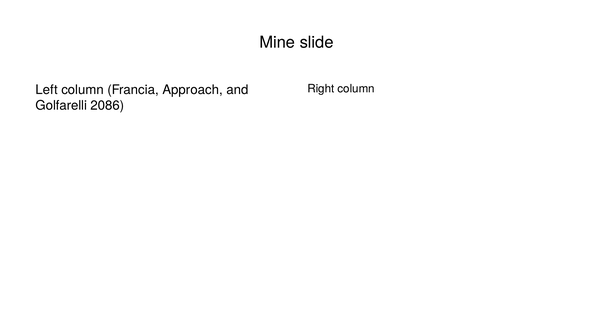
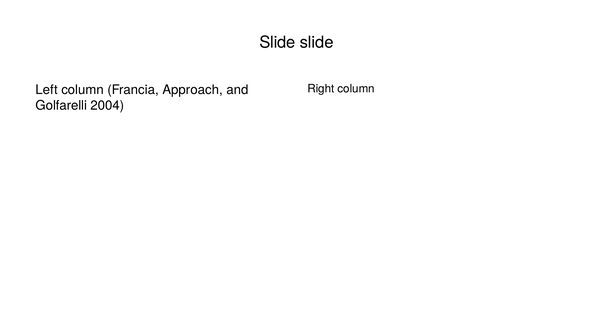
Mine at (277, 42): Mine -> Slide
2086: 2086 -> 2004
